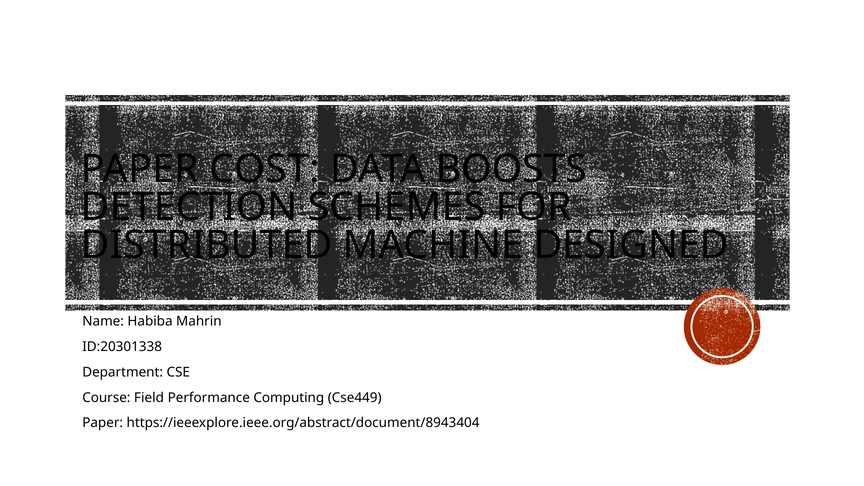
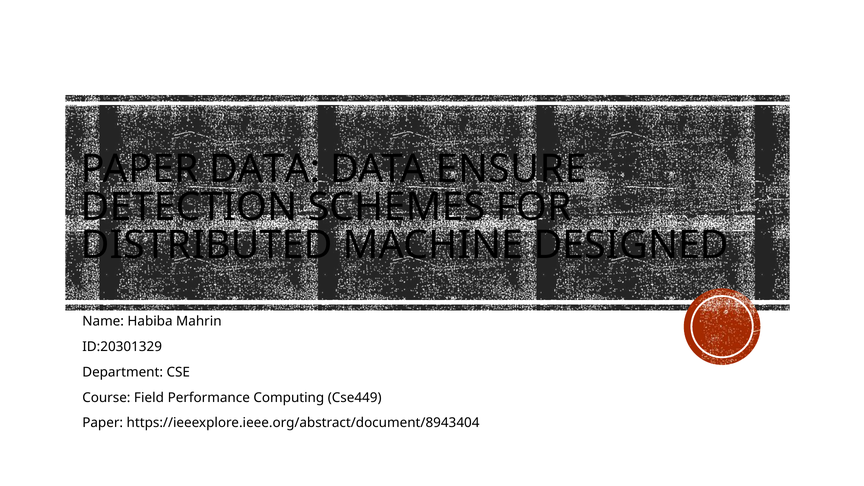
PAPER COST: COST -> DATA
BOOSTS: BOOSTS -> ENSURE
ID:20301338: ID:20301338 -> ID:20301329
